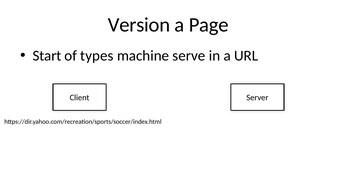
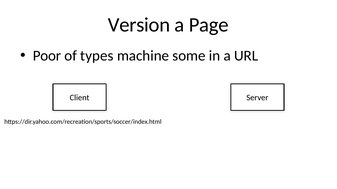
Start: Start -> Poor
serve: serve -> some
